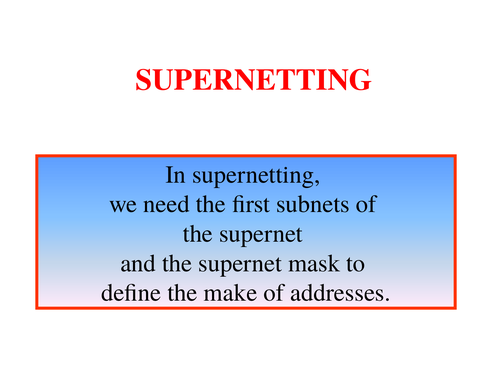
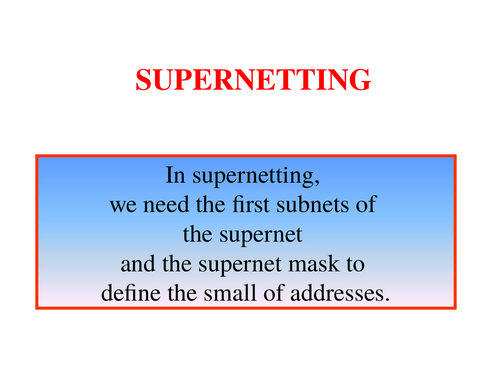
make: make -> small
